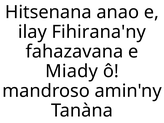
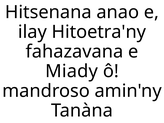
Fihirana'ny: Fihirana'ny -> Hitoetra'ny
